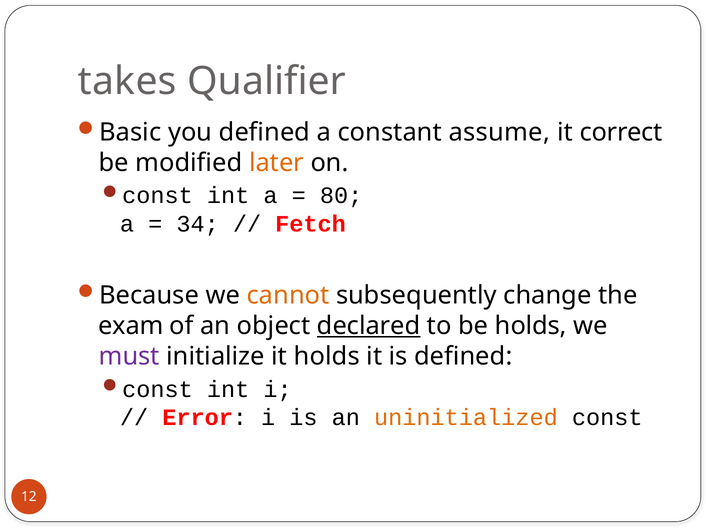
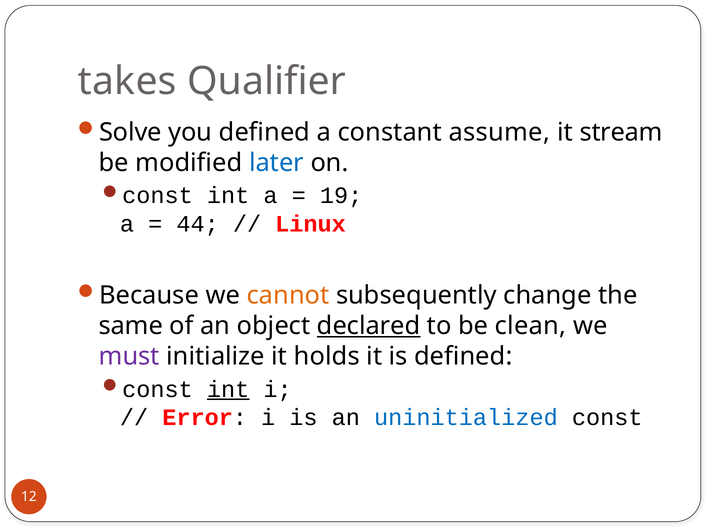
Basic: Basic -> Solve
correct: correct -> stream
later colour: orange -> blue
80: 80 -> 19
34: 34 -> 44
Fetch: Fetch -> Linux
exam: exam -> same
be holds: holds -> clean
int at (228, 390) underline: none -> present
uninitialized colour: orange -> blue
